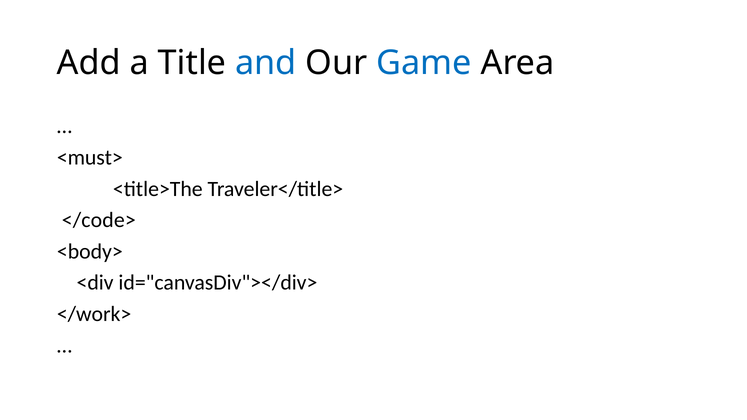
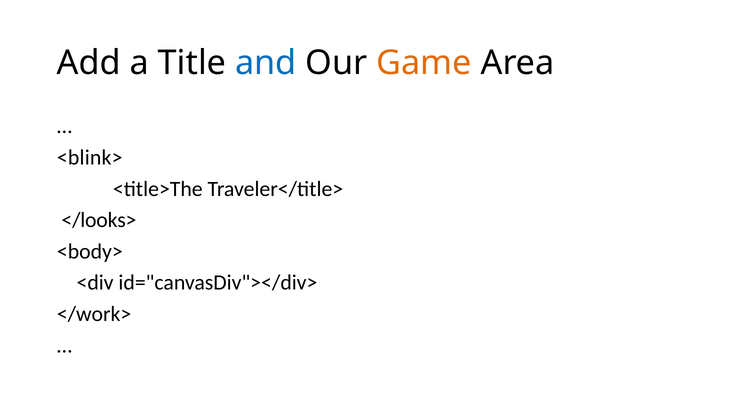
Game colour: blue -> orange
<must>: <must> -> <blink>
</code>: </code> -> </looks>
